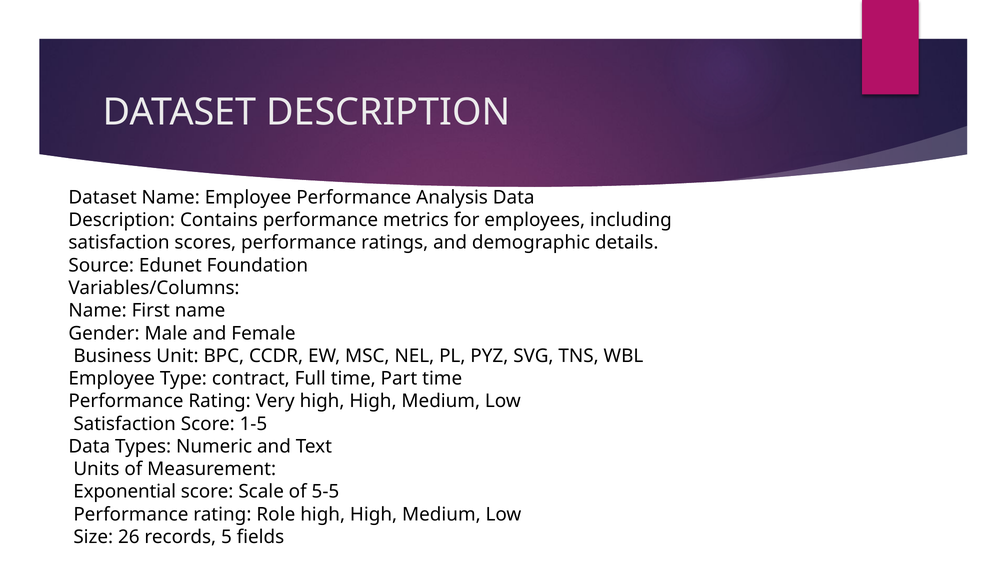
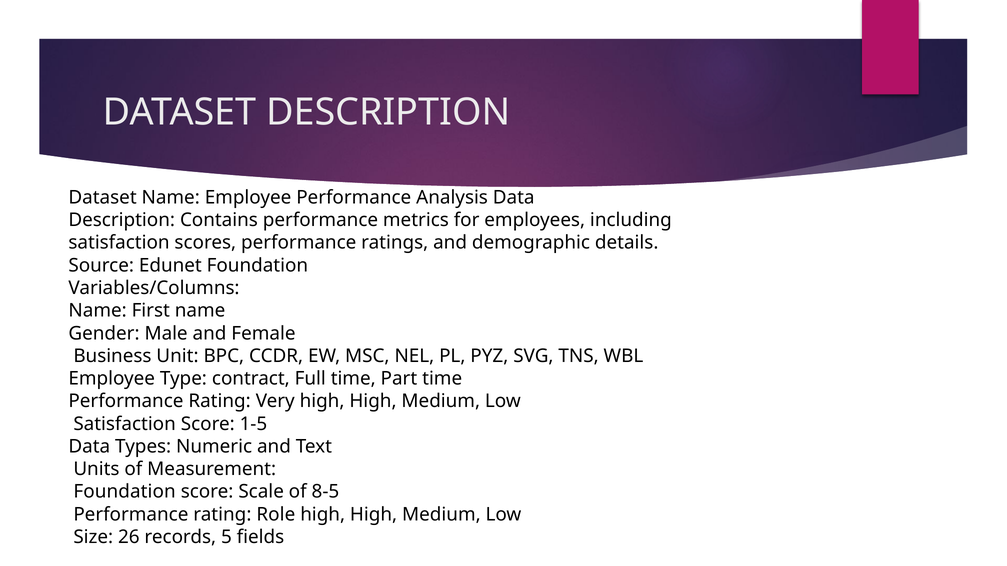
Exponential at (125, 492): Exponential -> Foundation
5-5: 5-5 -> 8-5
